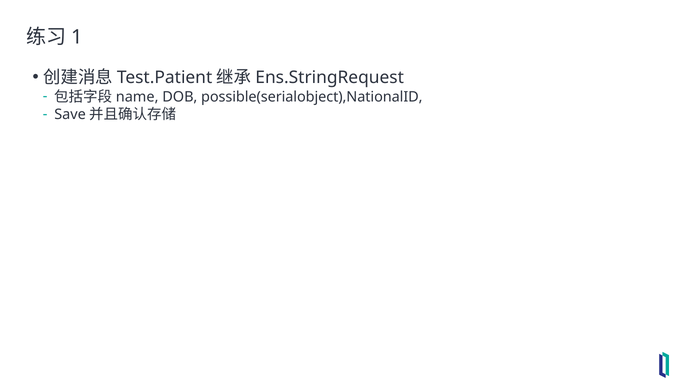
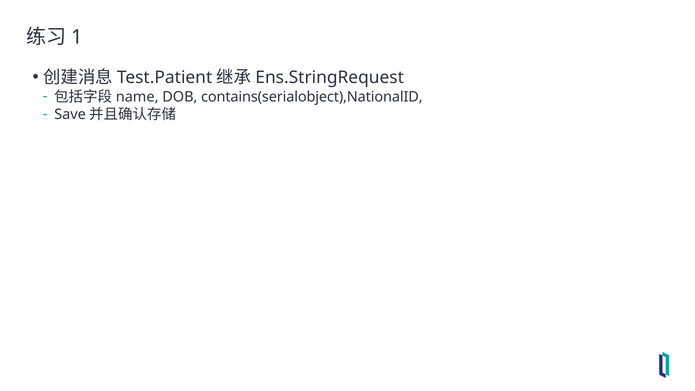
possible(serialobject),NationalID: possible(serialobject),NationalID -> contains(serialobject),NationalID
